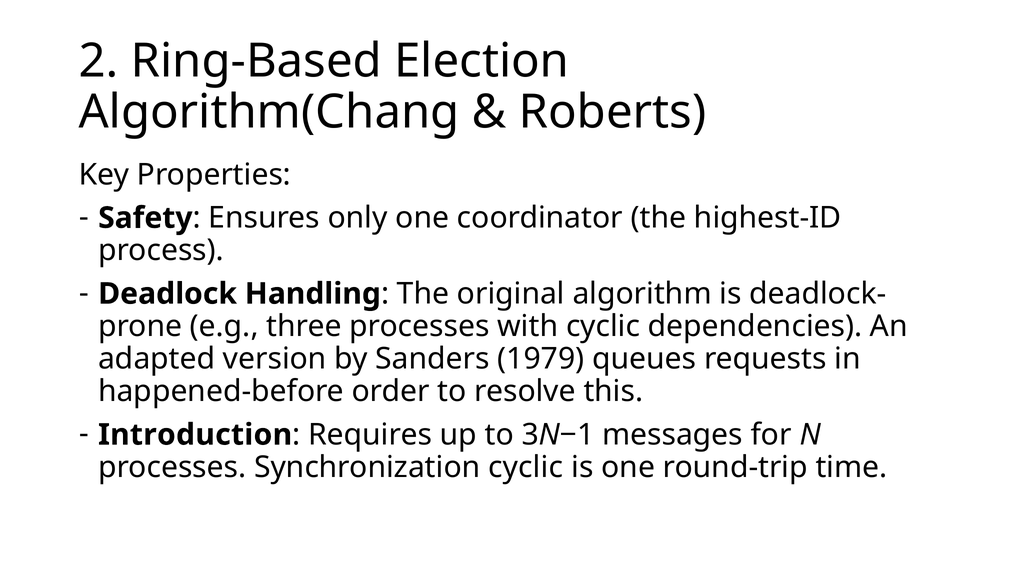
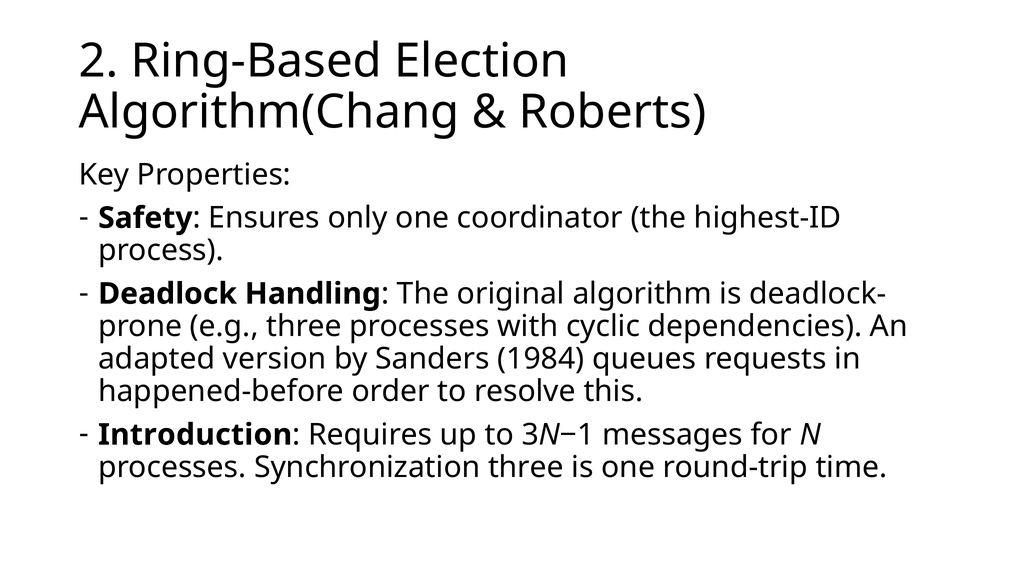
1979: 1979 -> 1984
Synchronization cyclic: cyclic -> three
